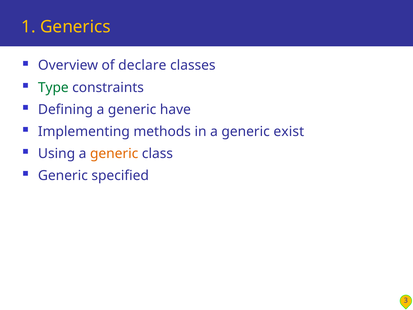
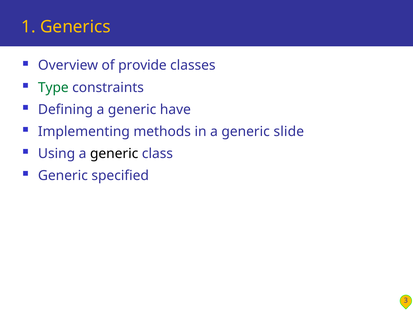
declare: declare -> provide
exist: exist -> slide
generic at (114, 153) colour: orange -> black
